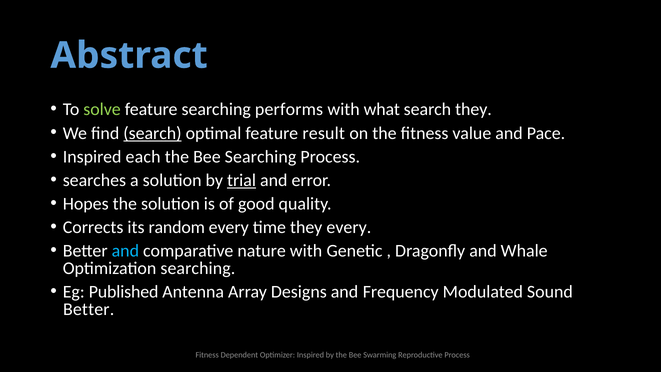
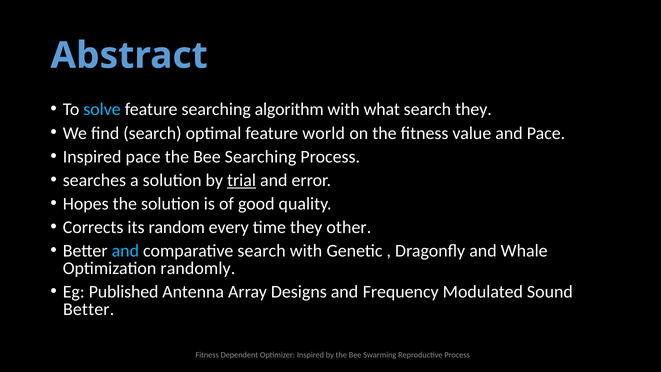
solve colour: light green -> light blue
performs: performs -> algorithm
search at (152, 133) underline: present -> none
result: result -> world
Inspired each: each -> pace
they every: every -> other
comparative nature: nature -> search
Optimization searching: searching -> randomly
